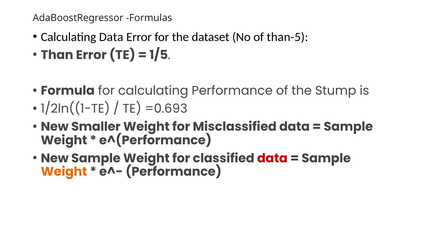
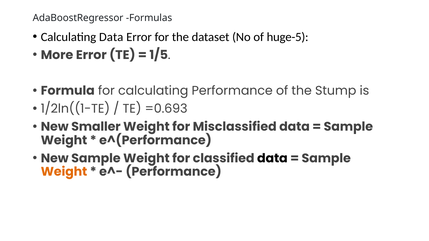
than-5: than-5 -> huge-5
Than: Than -> More
data at (272, 158) colour: red -> black
